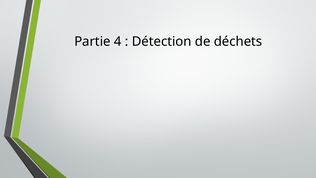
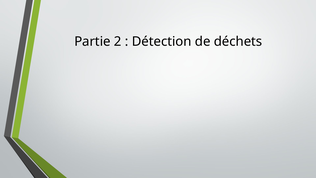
4: 4 -> 2
